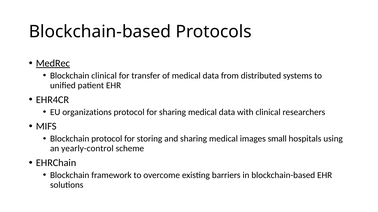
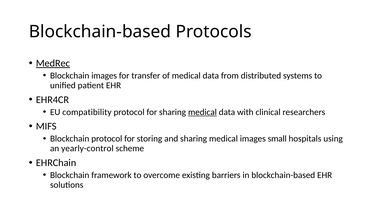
Blockchain clinical: clinical -> images
organizations: organizations -> compatibility
medical at (202, 112) underline: none -> present
